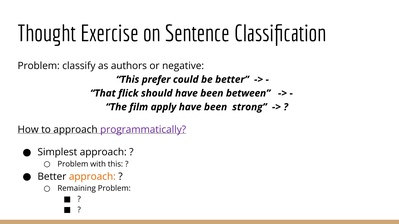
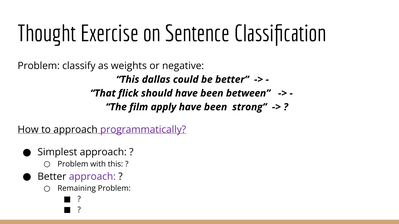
authors: authors -> weights
prefer: prefer -> dallas
approach at (92, 177) colour: orange -> purple
